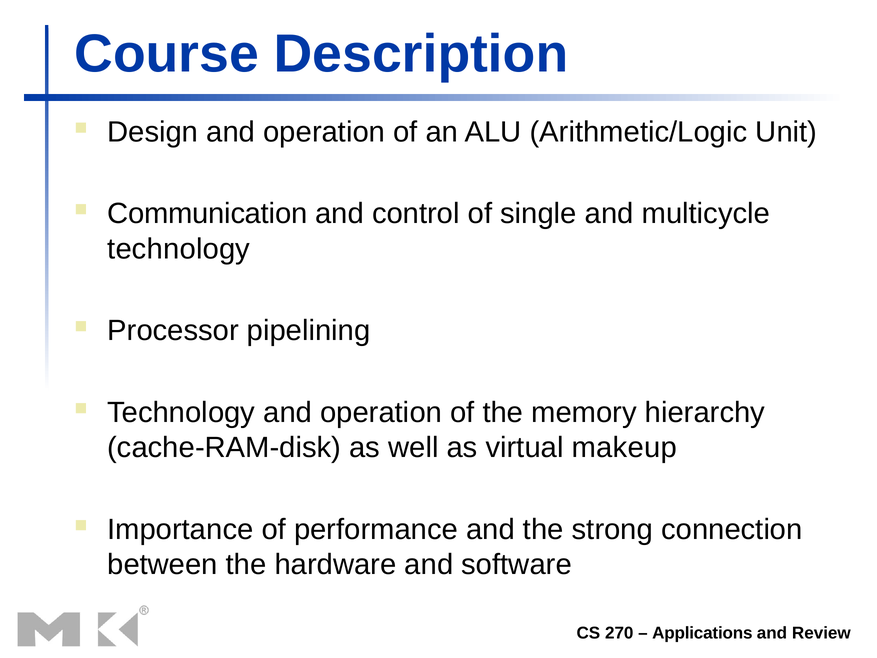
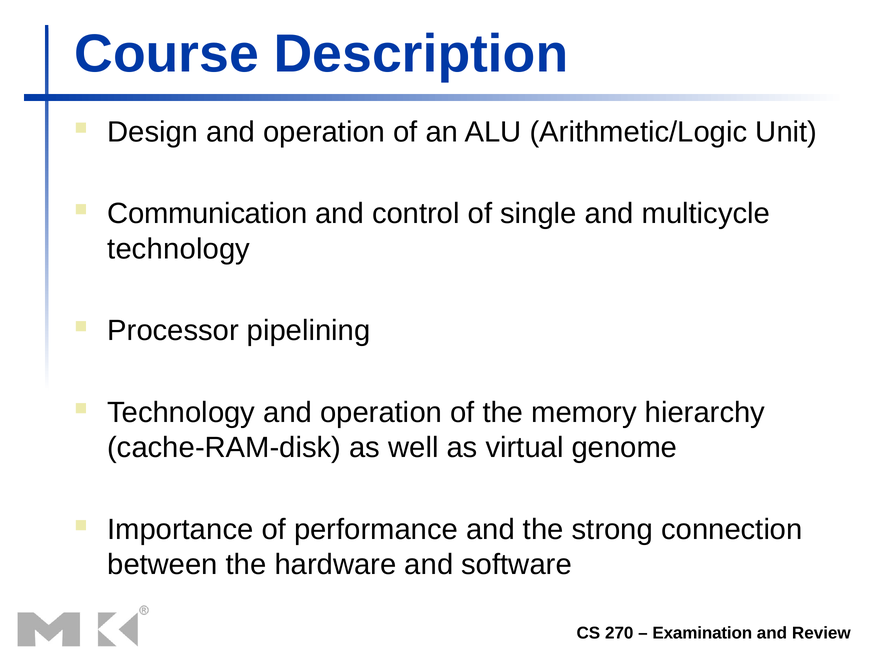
makeup: makeup -> genome
Applications: Applications -> Examination
